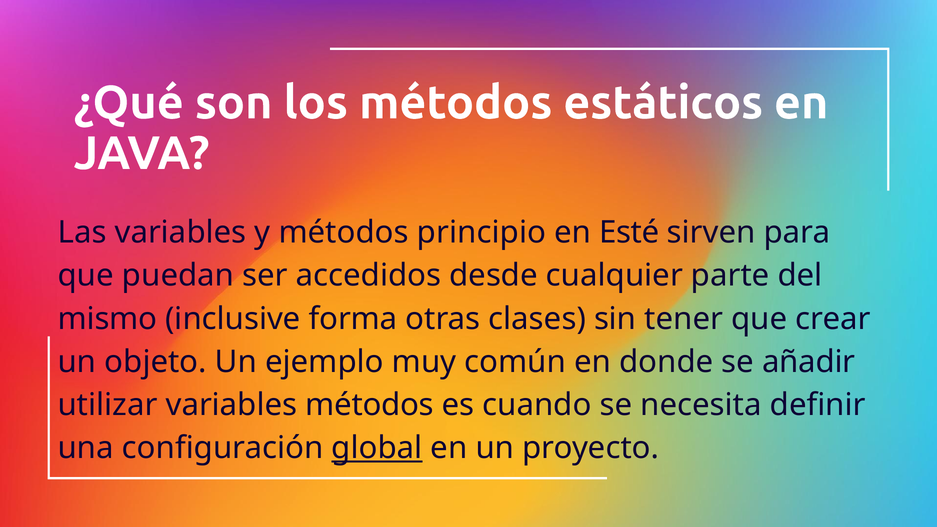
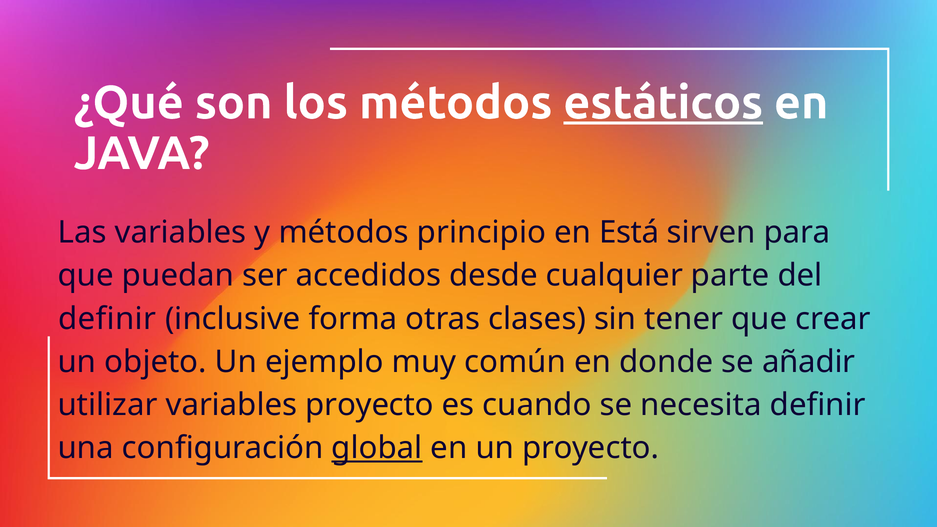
estáticos underline: none -> present
Esté: Esté -> Está
mismo at (107, 319): mismo -> definir
variables métodos: métodos -> proyecto
